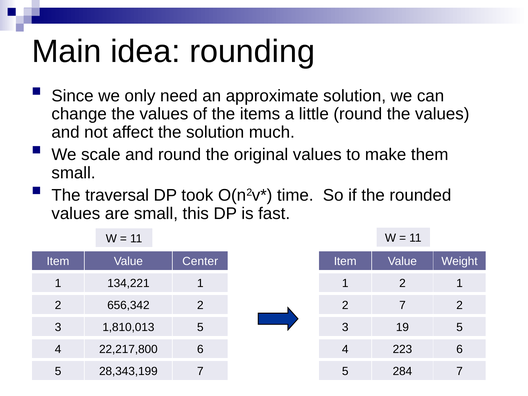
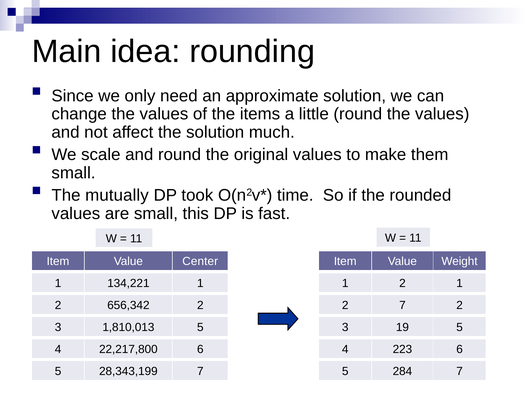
traversal: traversal -> mutually
